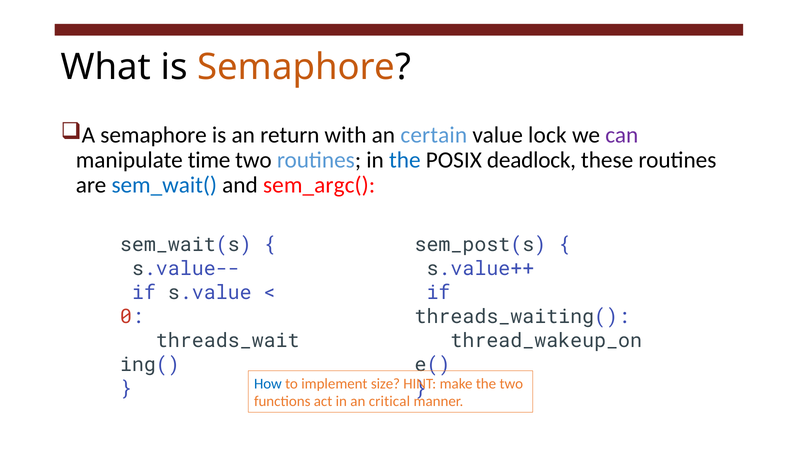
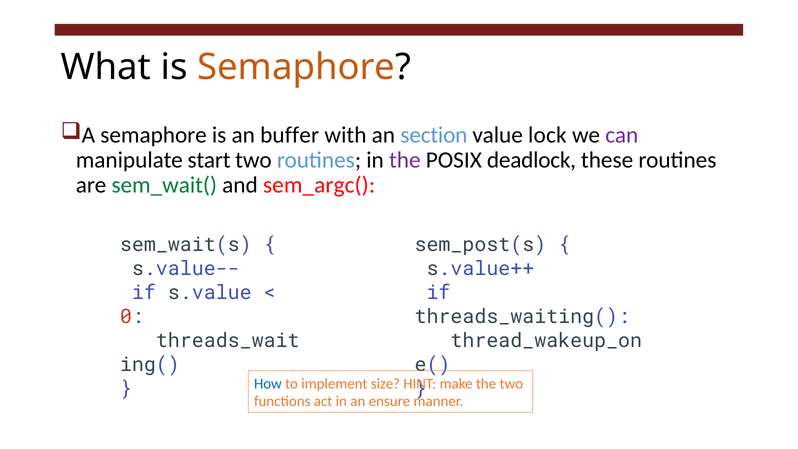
return: return -> buffer
certain: certain -> section
time: time -> start
the at (405, 160) colour: blue -> purple
sem_wait( colour: blue -> green
critical: critical -> ensure
